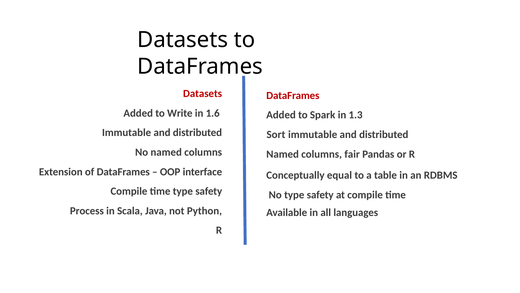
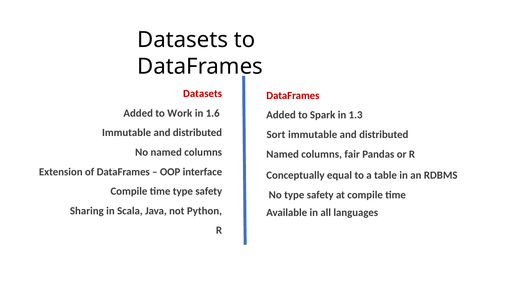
Write: Write -> Work
Process: Process -> Sharing
